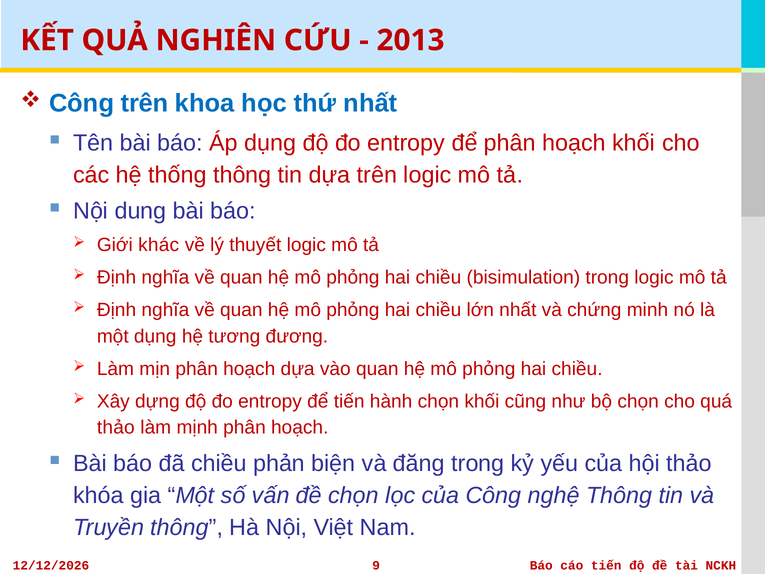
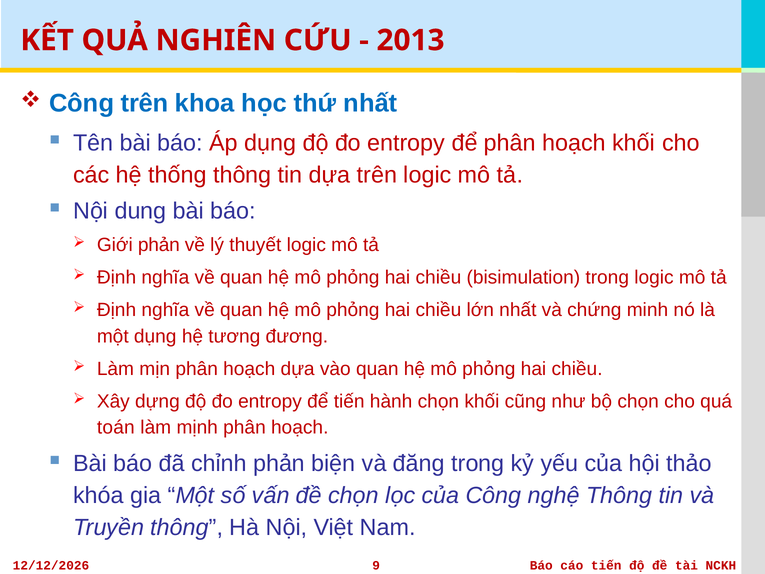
Giới khác: khác -> phản
thảo at (116, 427): thảo -> toán
đã chiều: chiều -> chỉnh
